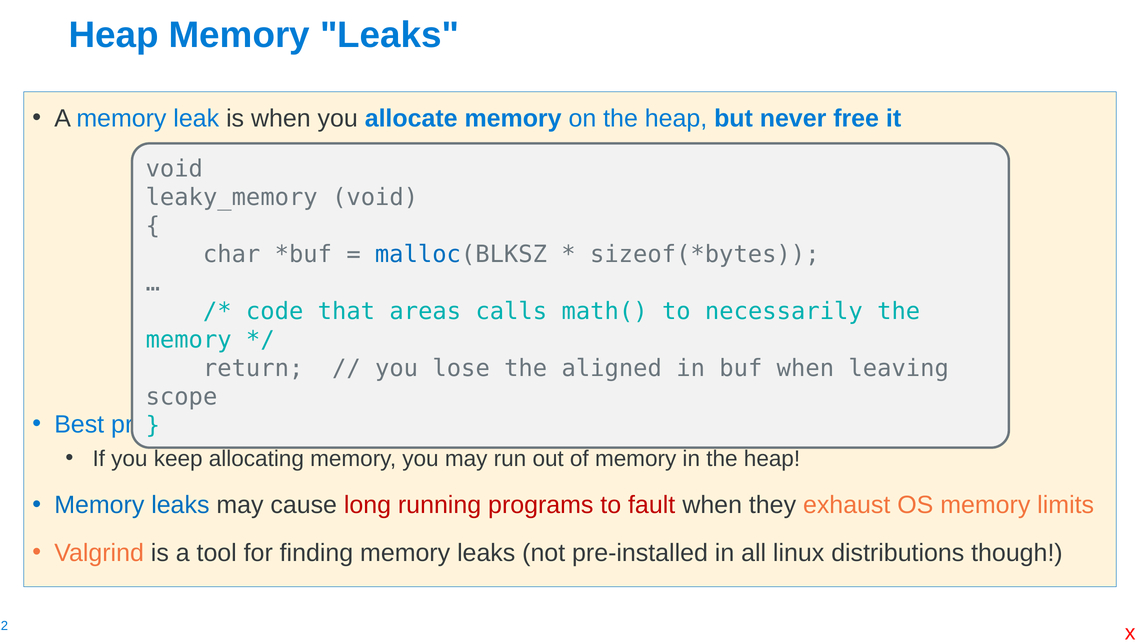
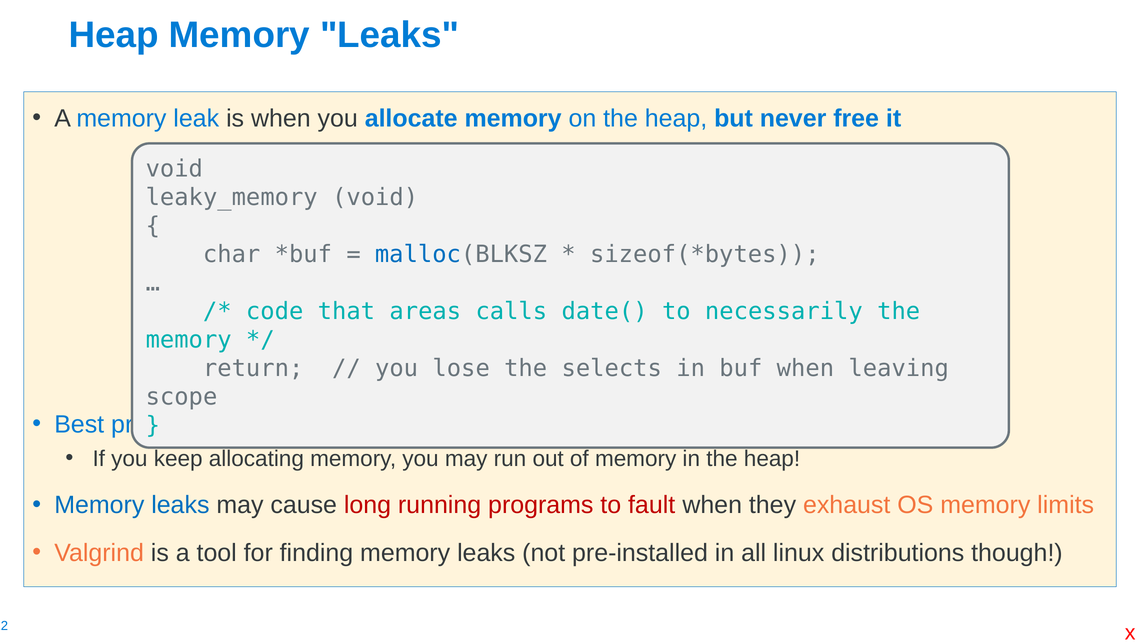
math(: math( -> date(
aligned: aligned -> selects
